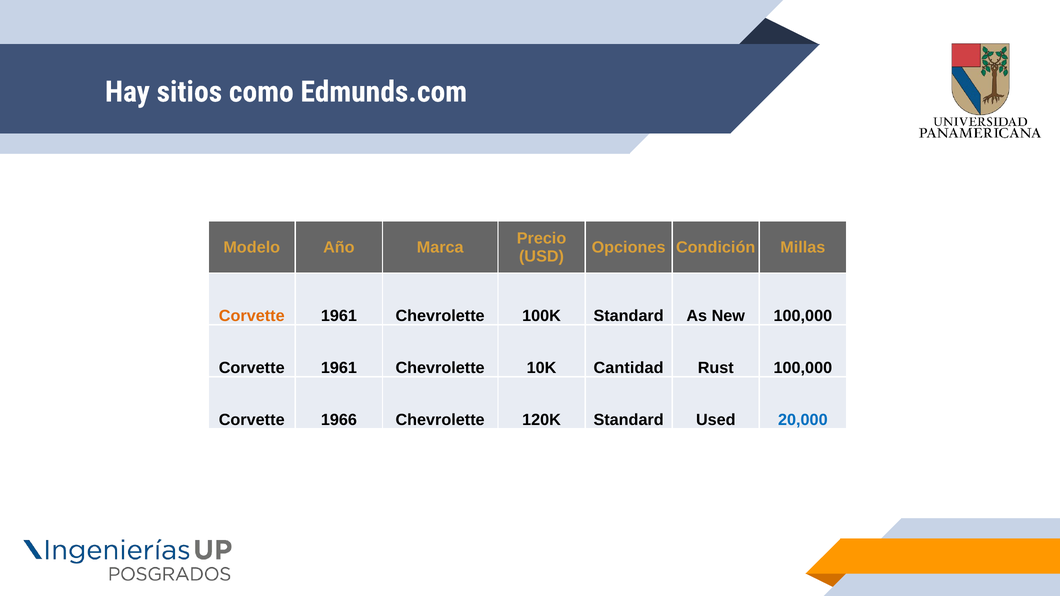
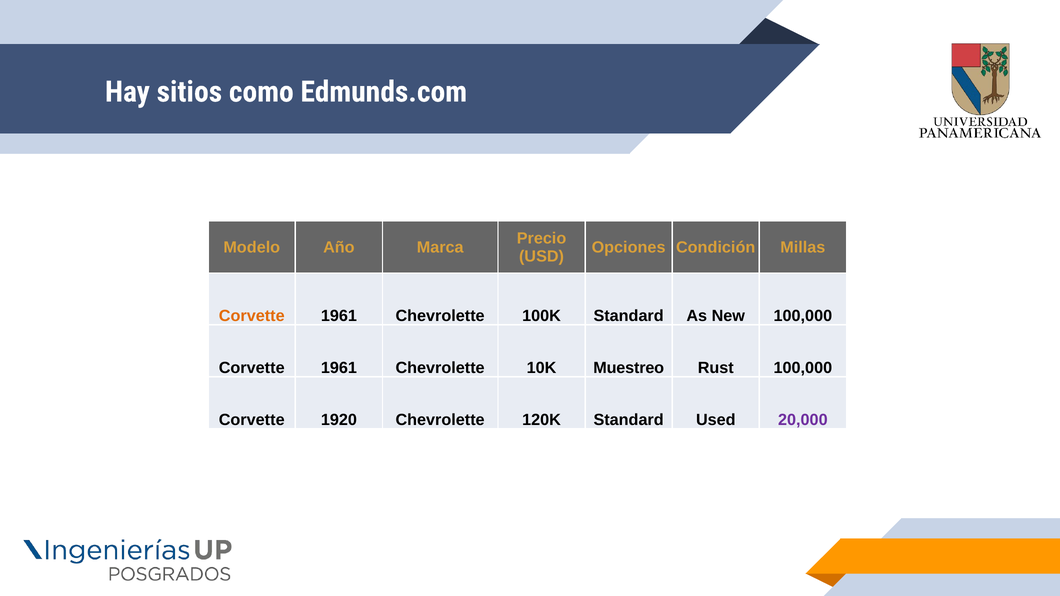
Cantidad: Cantidad -> Muestreo
1966: 1966 -> 1920
20,000 colour: blue -> purple
